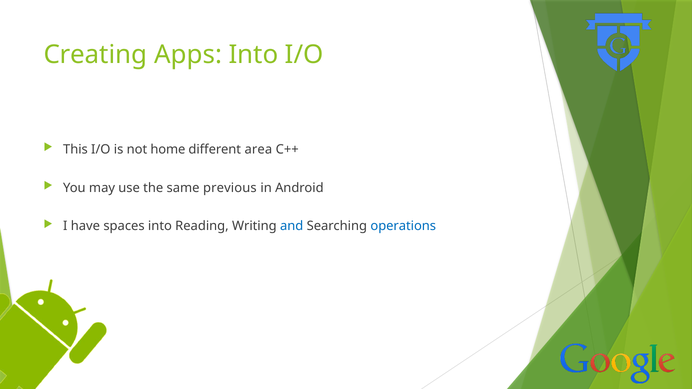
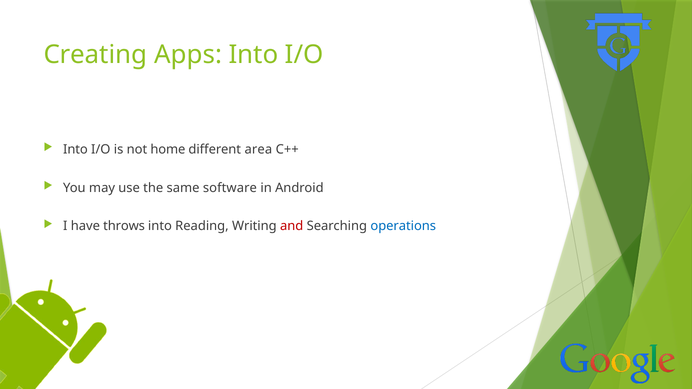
This at (75, 149): This -> Into
previous: previous -> software
spaces: spaces -> throws
and colour: blue -> red
